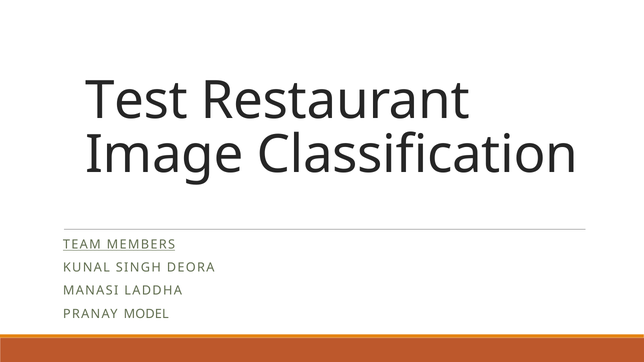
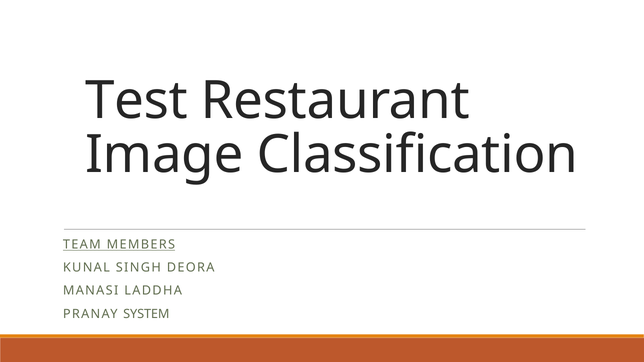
MODEL: MODEL -> SYSTEM
